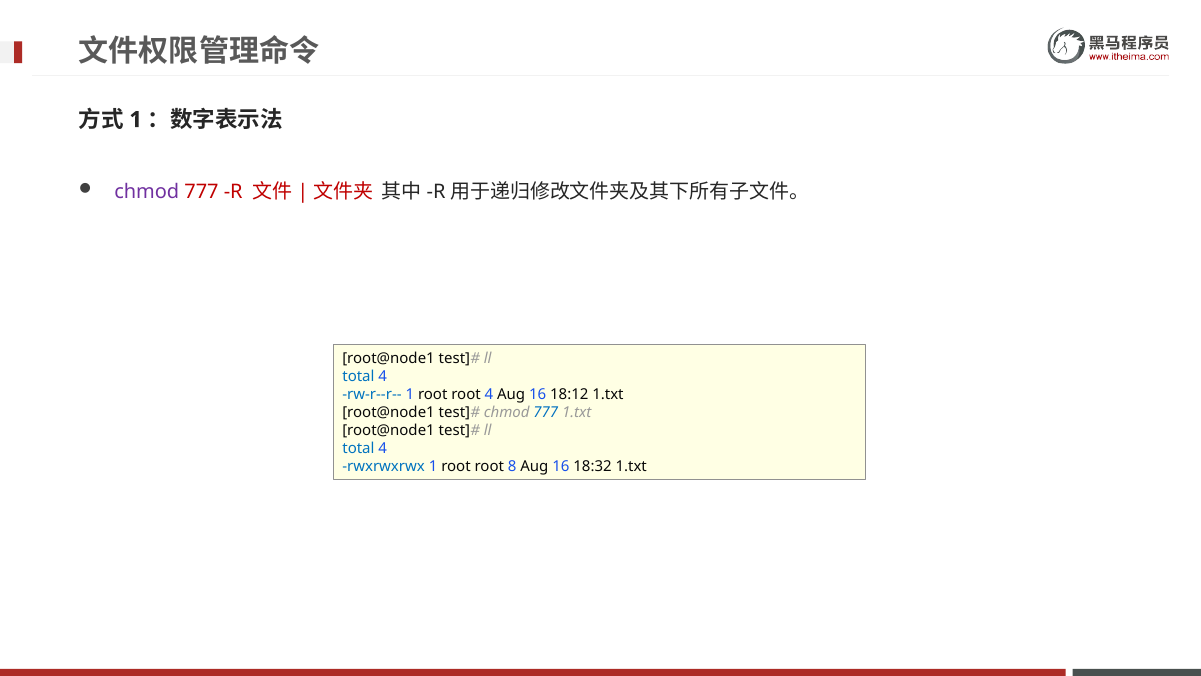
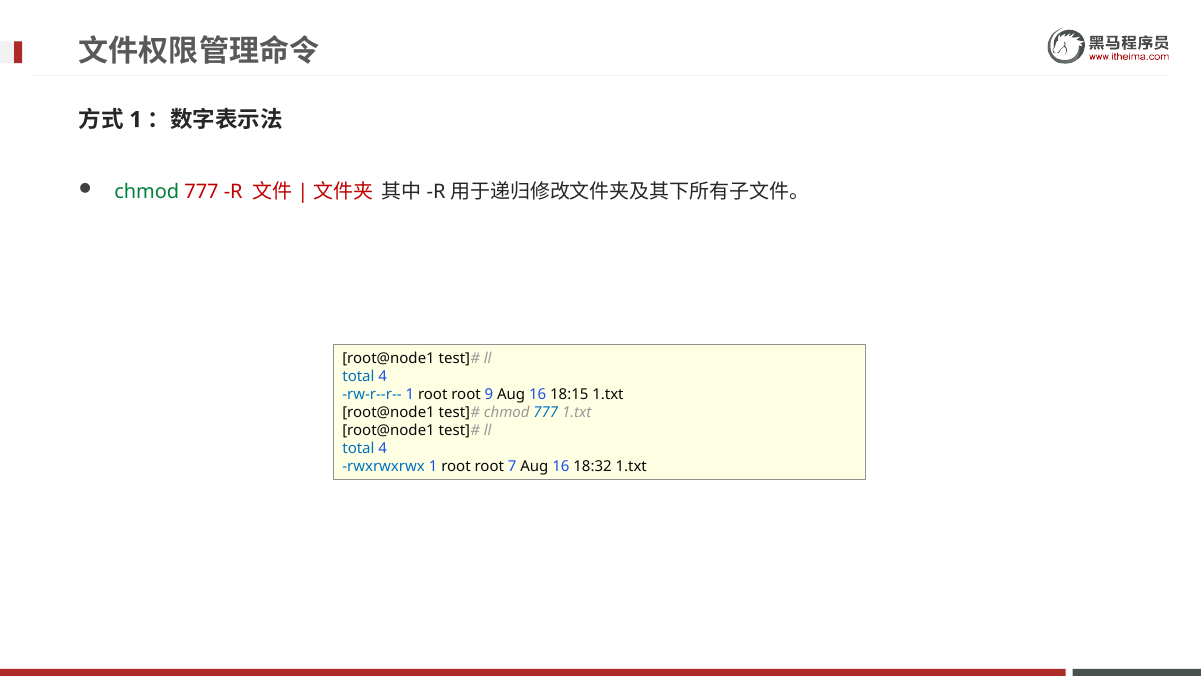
chmod at (147, 192) colour: purple -> green
root 4: 4 -> 9
18:12: 18:12 -> 18:15
8: 8 -> 7
